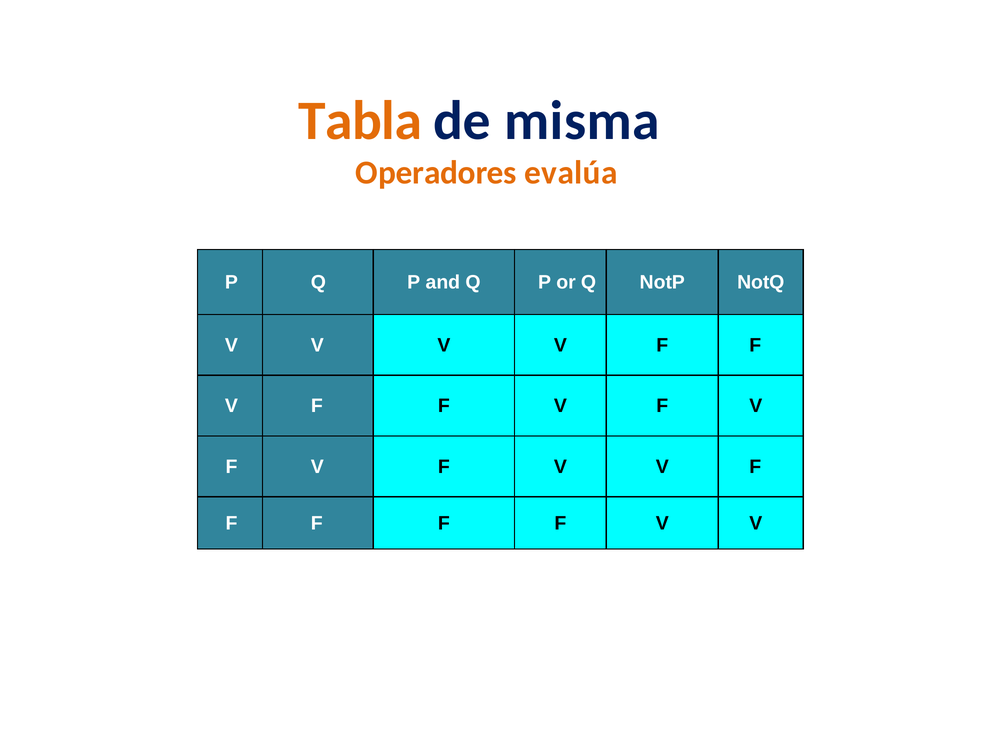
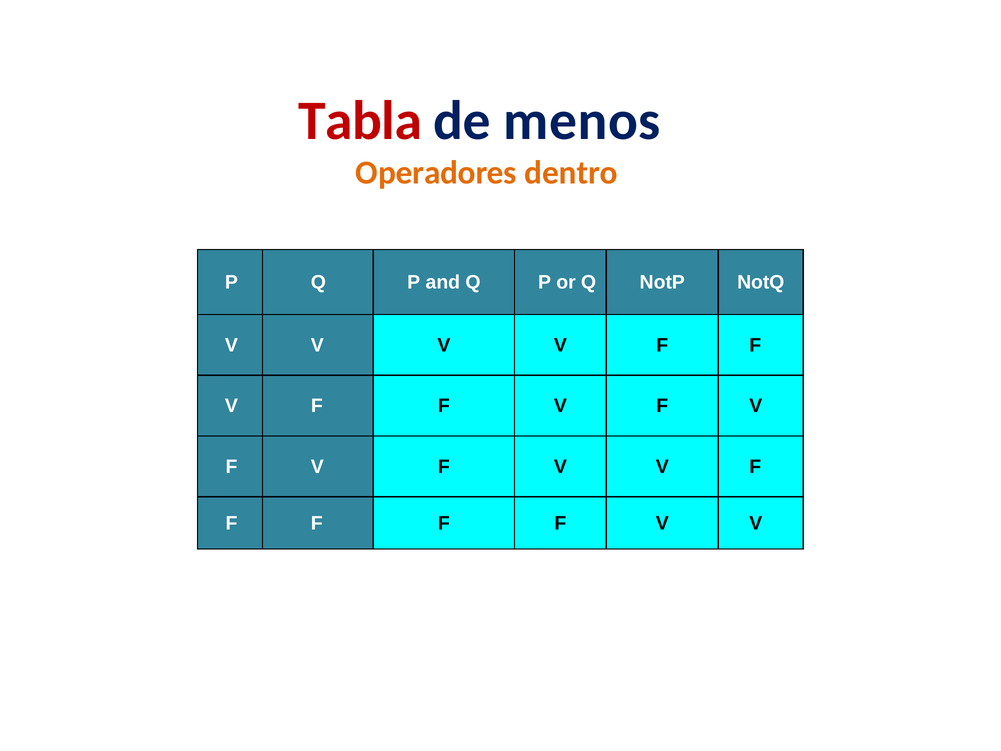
Tabla colour: orange -> red
misma: misma -> menos
evalúa: evalúa -> dentro
